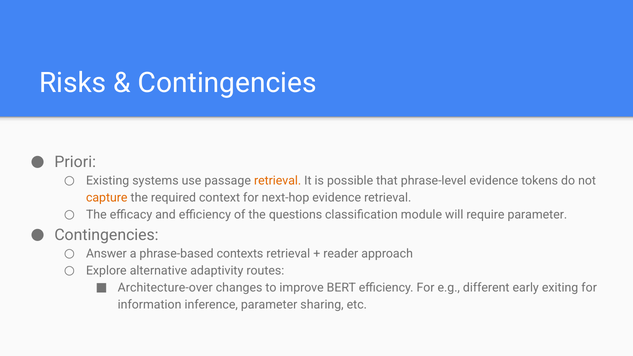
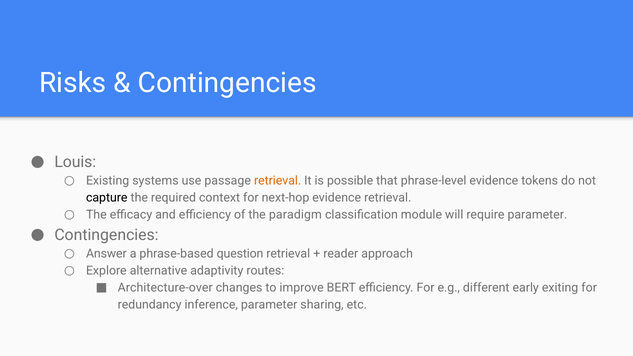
Priori: Priori -> Louis
capture colour: orange -> black
questions: questions -> paradigm
contexts: contexts -> question
information: information -> redundancy
